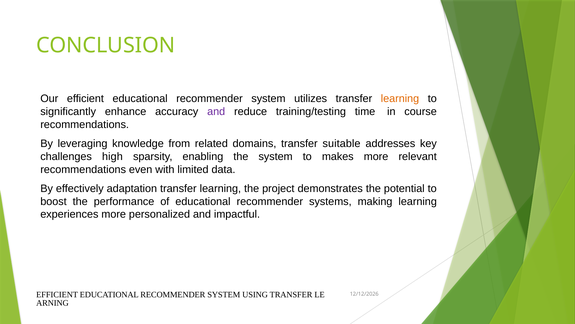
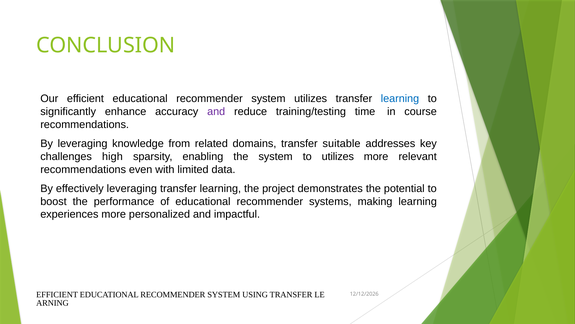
learning at (400, 99) colour: orange -> blue
to makes: makes -> utilizes
effectively adaptation: adaptation -> leveraging
